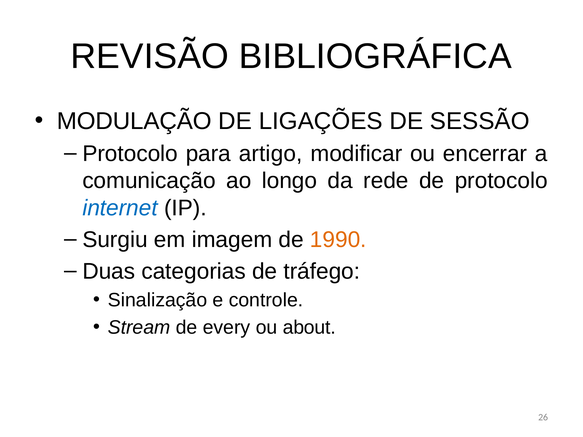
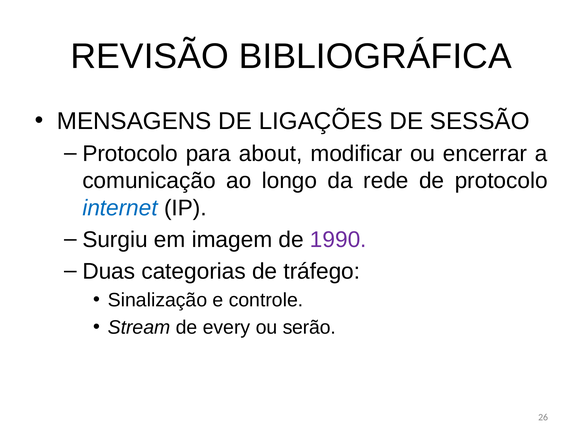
MODULAÇÃO: MODULAÇÃO -> MENSAGENS
artigo: artigo -> about
1990 colour: orange -> purple
about: about -> serão
